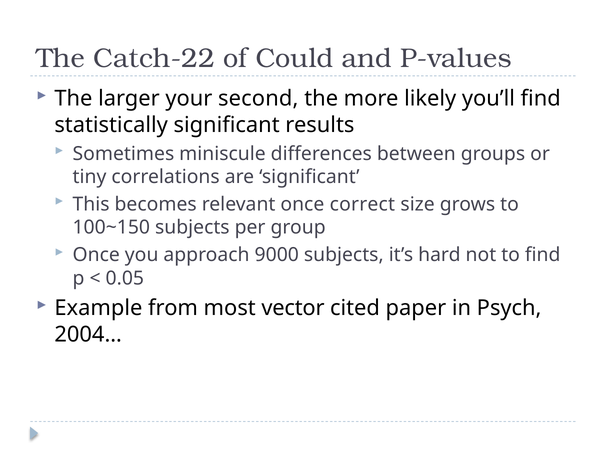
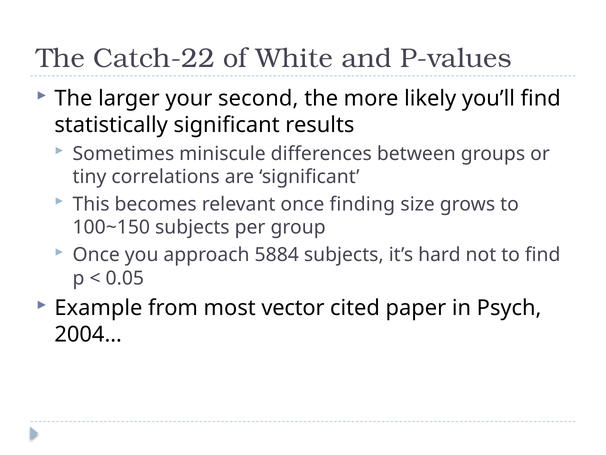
Could: Could -> White
correct: correct -> finding
9000: 9000 -> 5884
